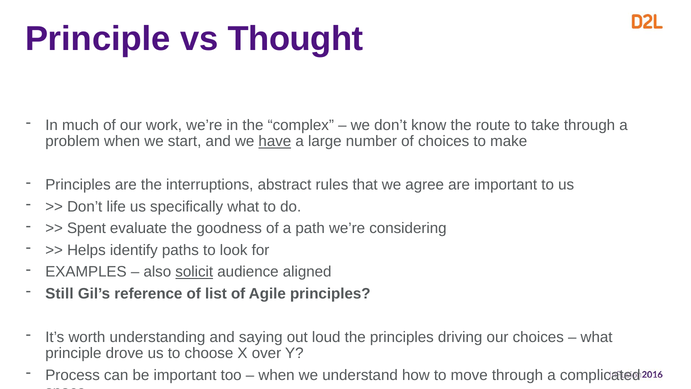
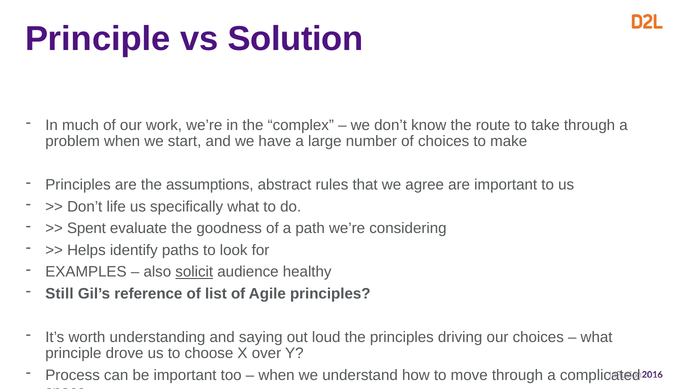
Thought: Thought -> Solution
have underline: present -> none
interruptions: interruptions -> assumptions
aligned: aligned -> healthy
